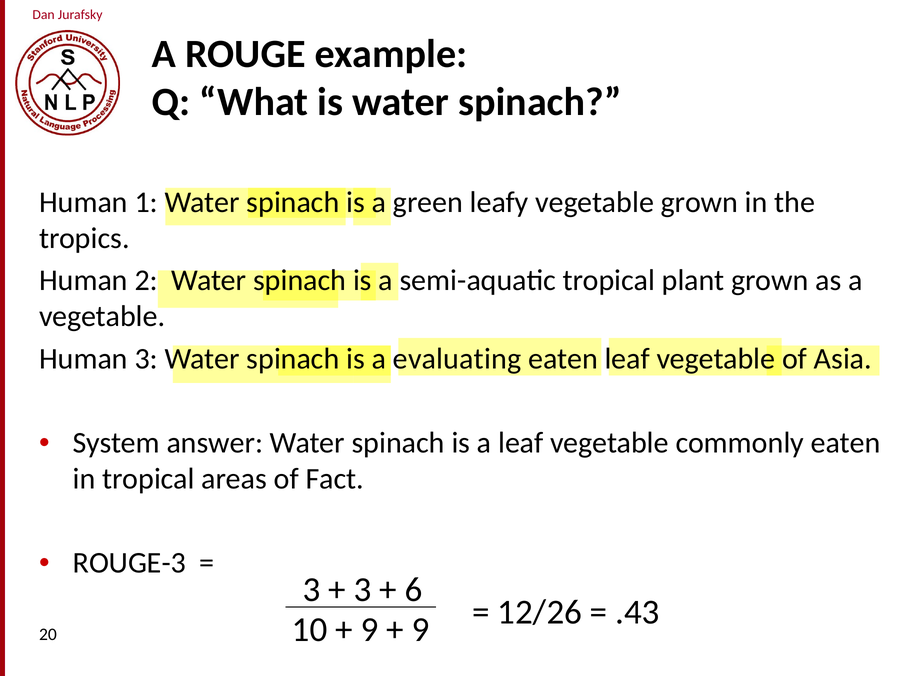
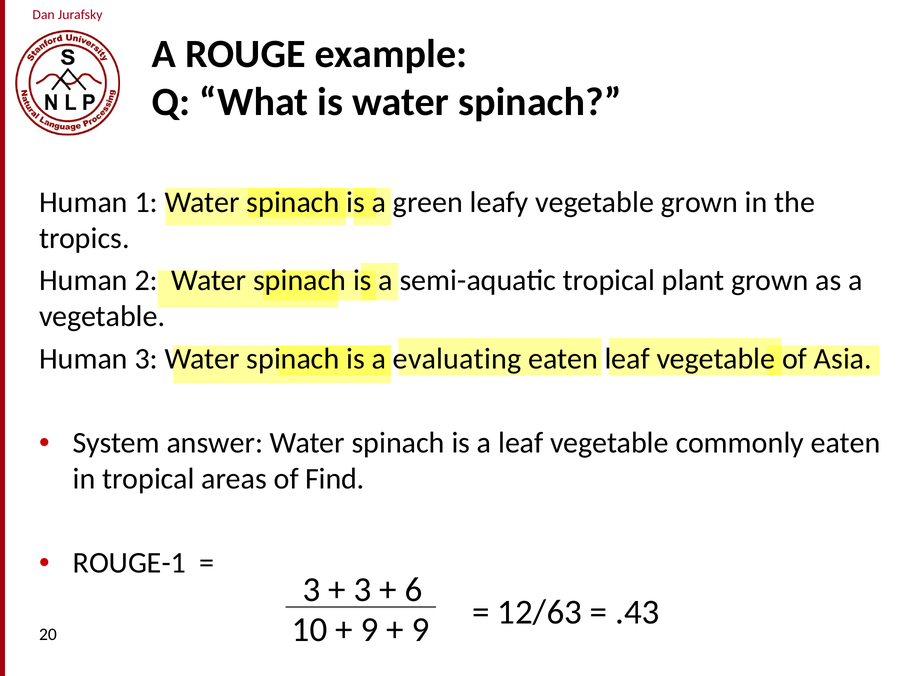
Fact: Fact -> Find
ROUGE-3: ROUGE-3 -> ROUGE-1
12/26: 12/26 -> 12/63
